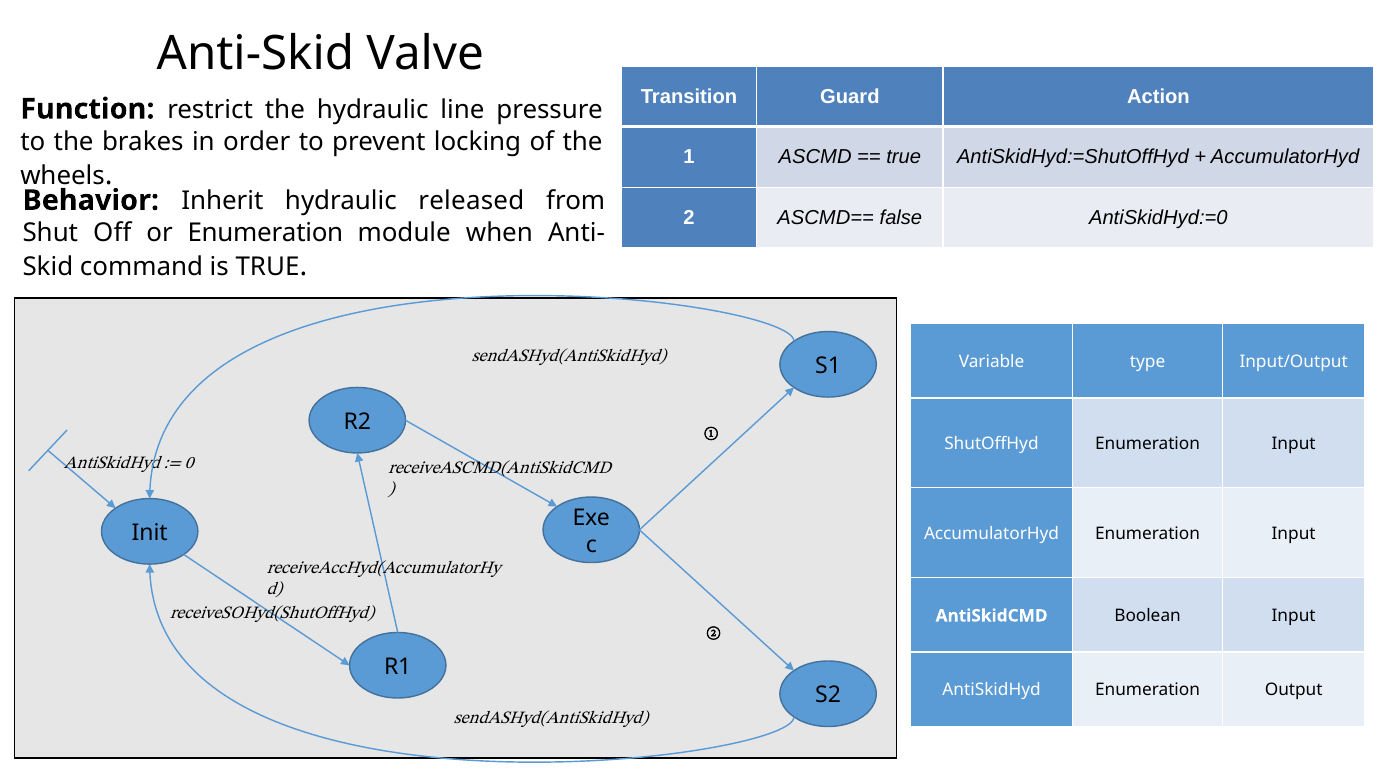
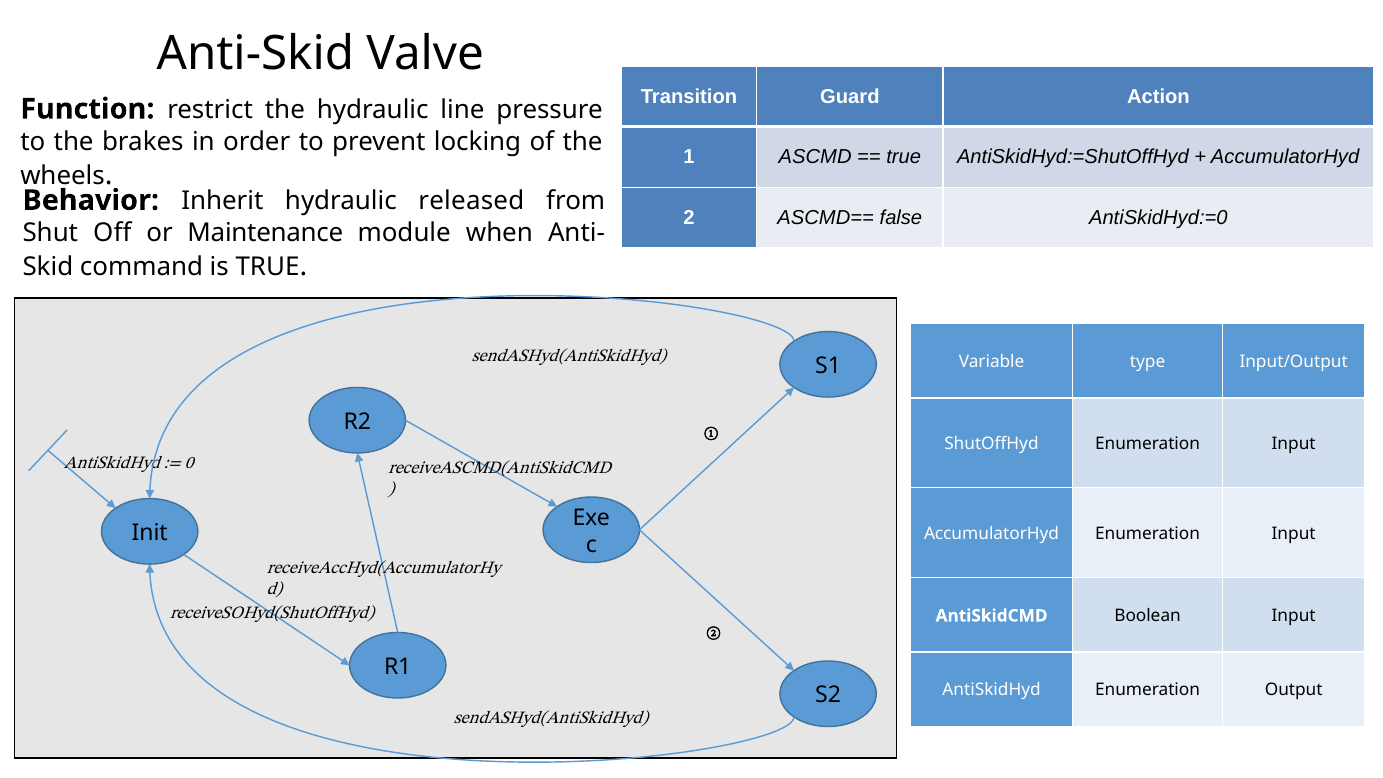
or Enumeration: Enumeration -> Maintenance
